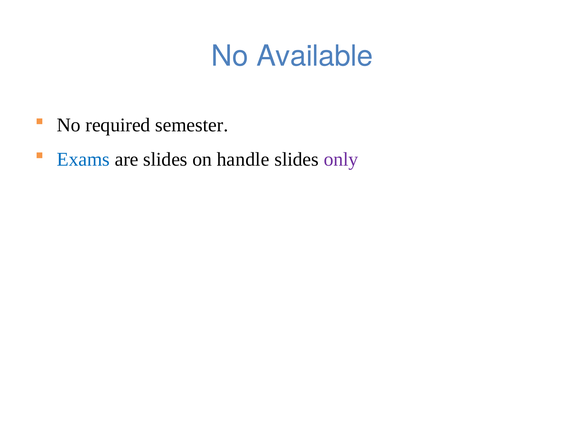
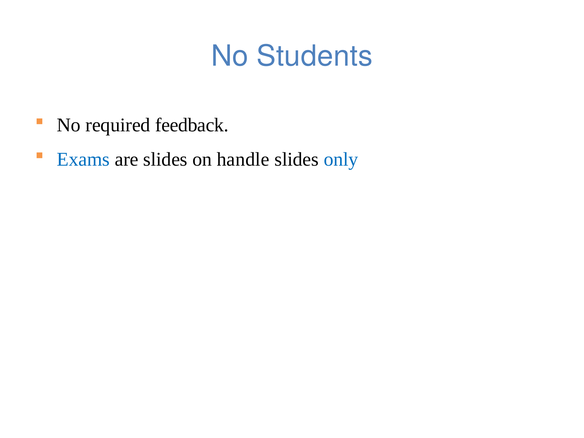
Available: Available -> Students
semester: semester -> feedback
only colour: purple -> blue
